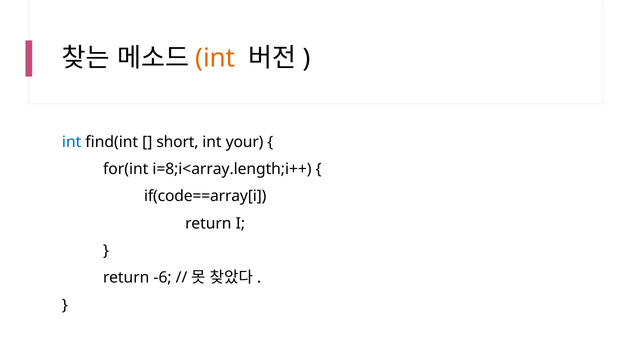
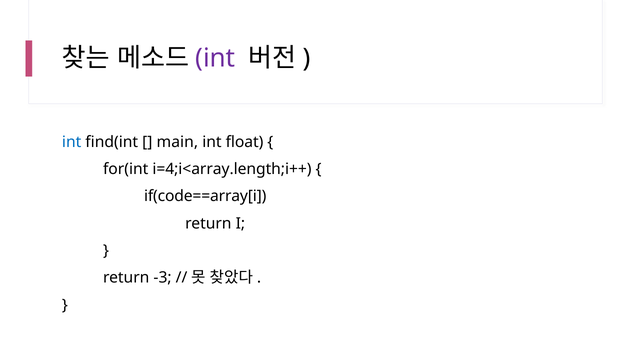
int at (215, 58) colour: orange -> purple
short: short -> main
your: your -> float
i=8;i<array.length;i++: i=8;i<array.length;i++ -> i=4;i<array.length;i++
-6: -6 -> -3
